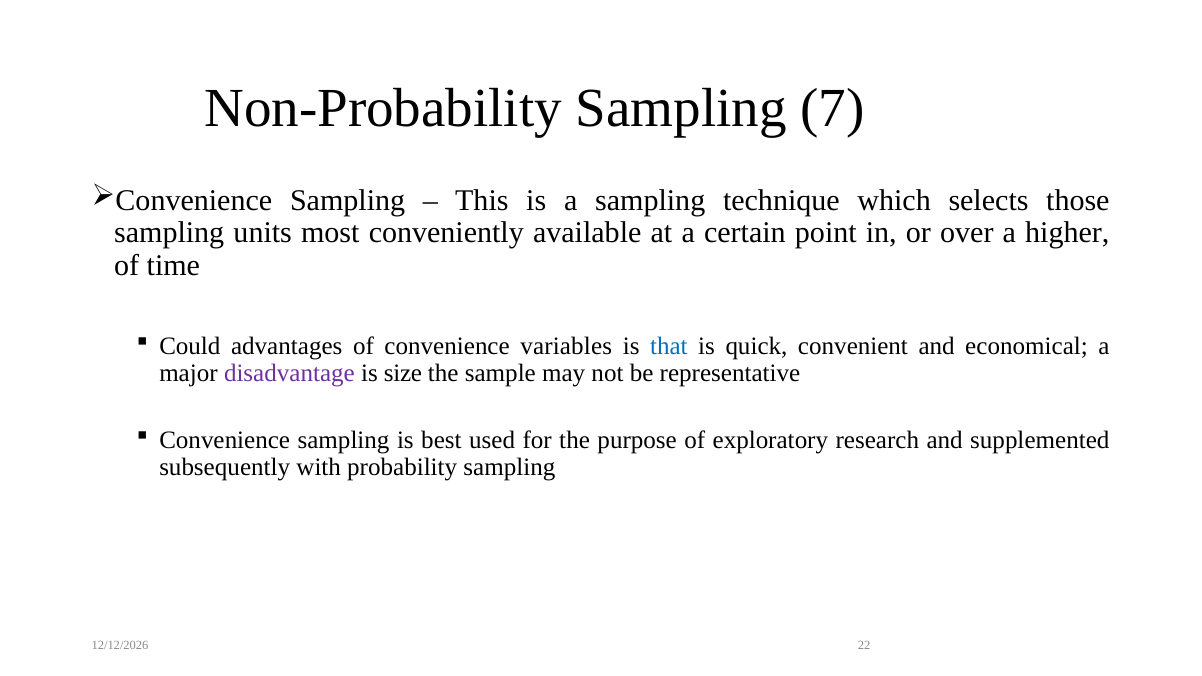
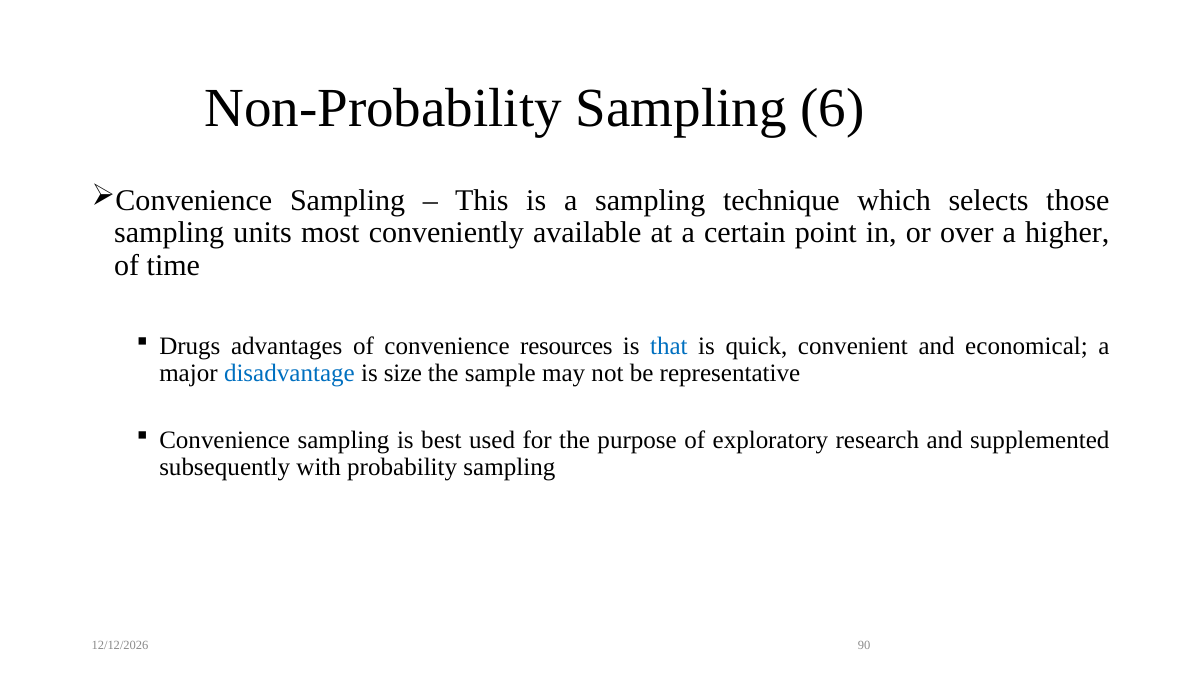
7: 7 -> 6
Could: Could -> Drugs
variables: variables -> resources
disadvantage colour: purple -> blue
22: 22 -> 90
